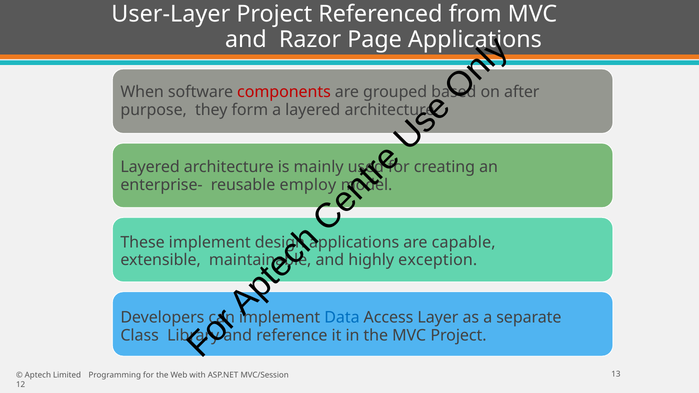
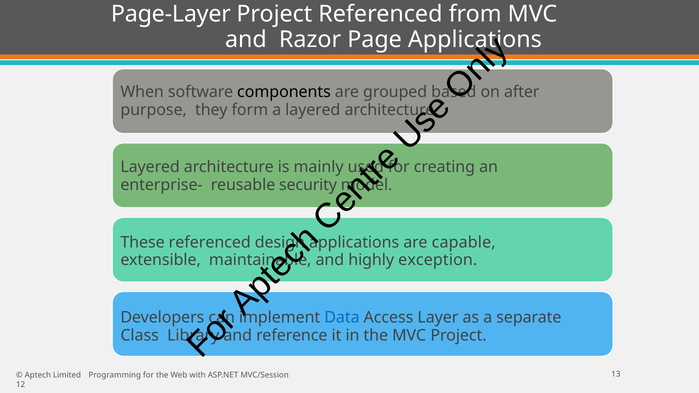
User-Layer: User-Layer -> Page-Layer
components colour: red -> black
employ: employ -> security
These implement: implement -> referenced
